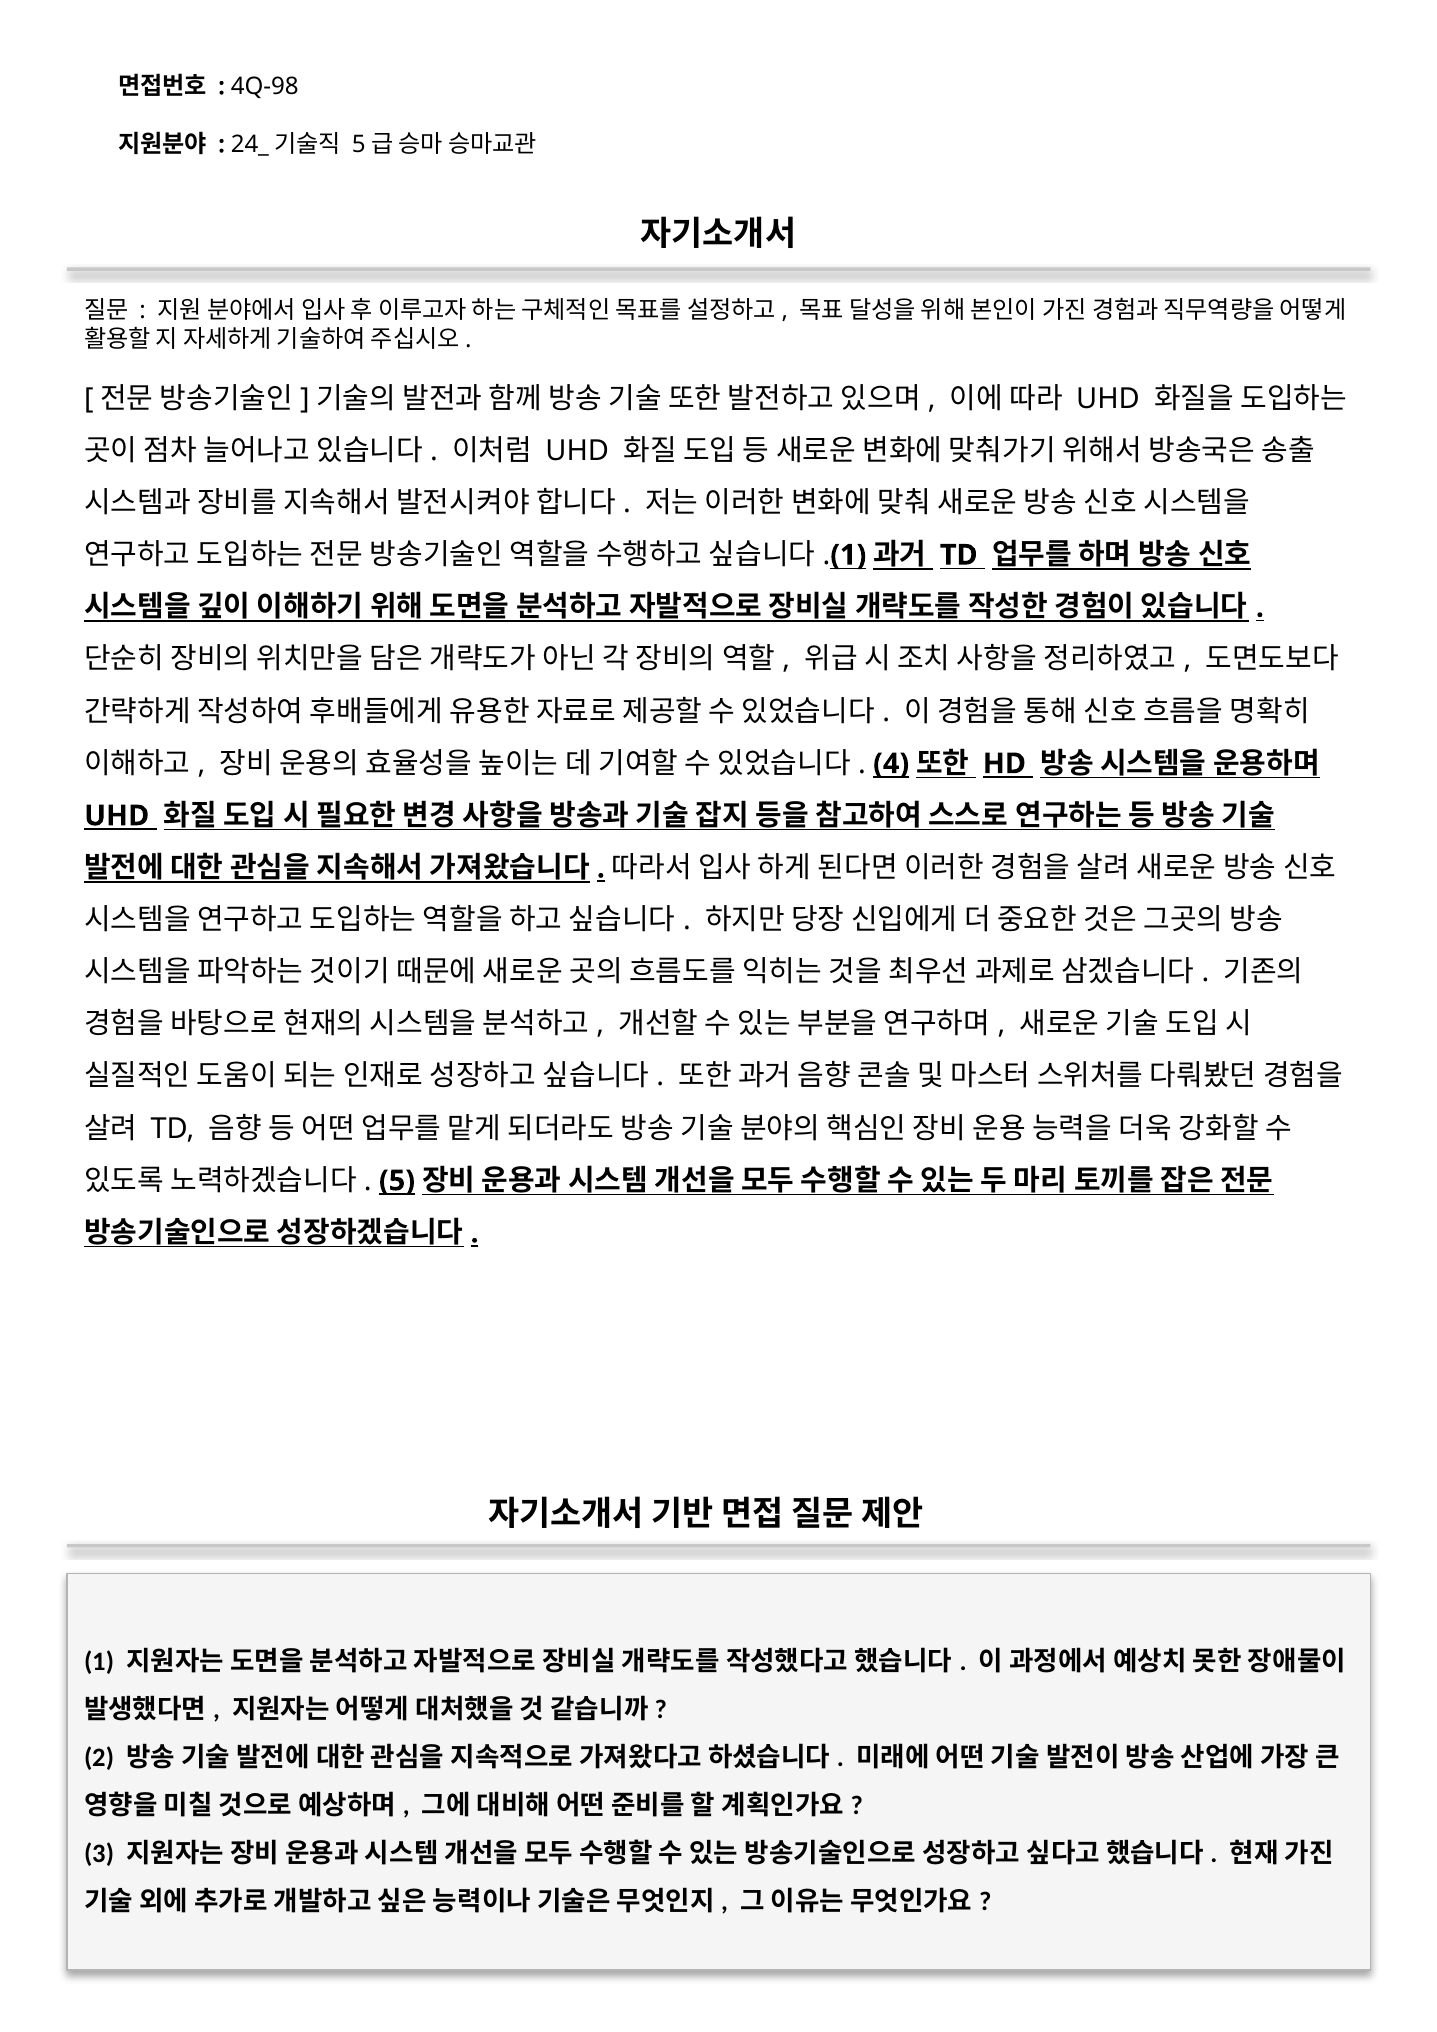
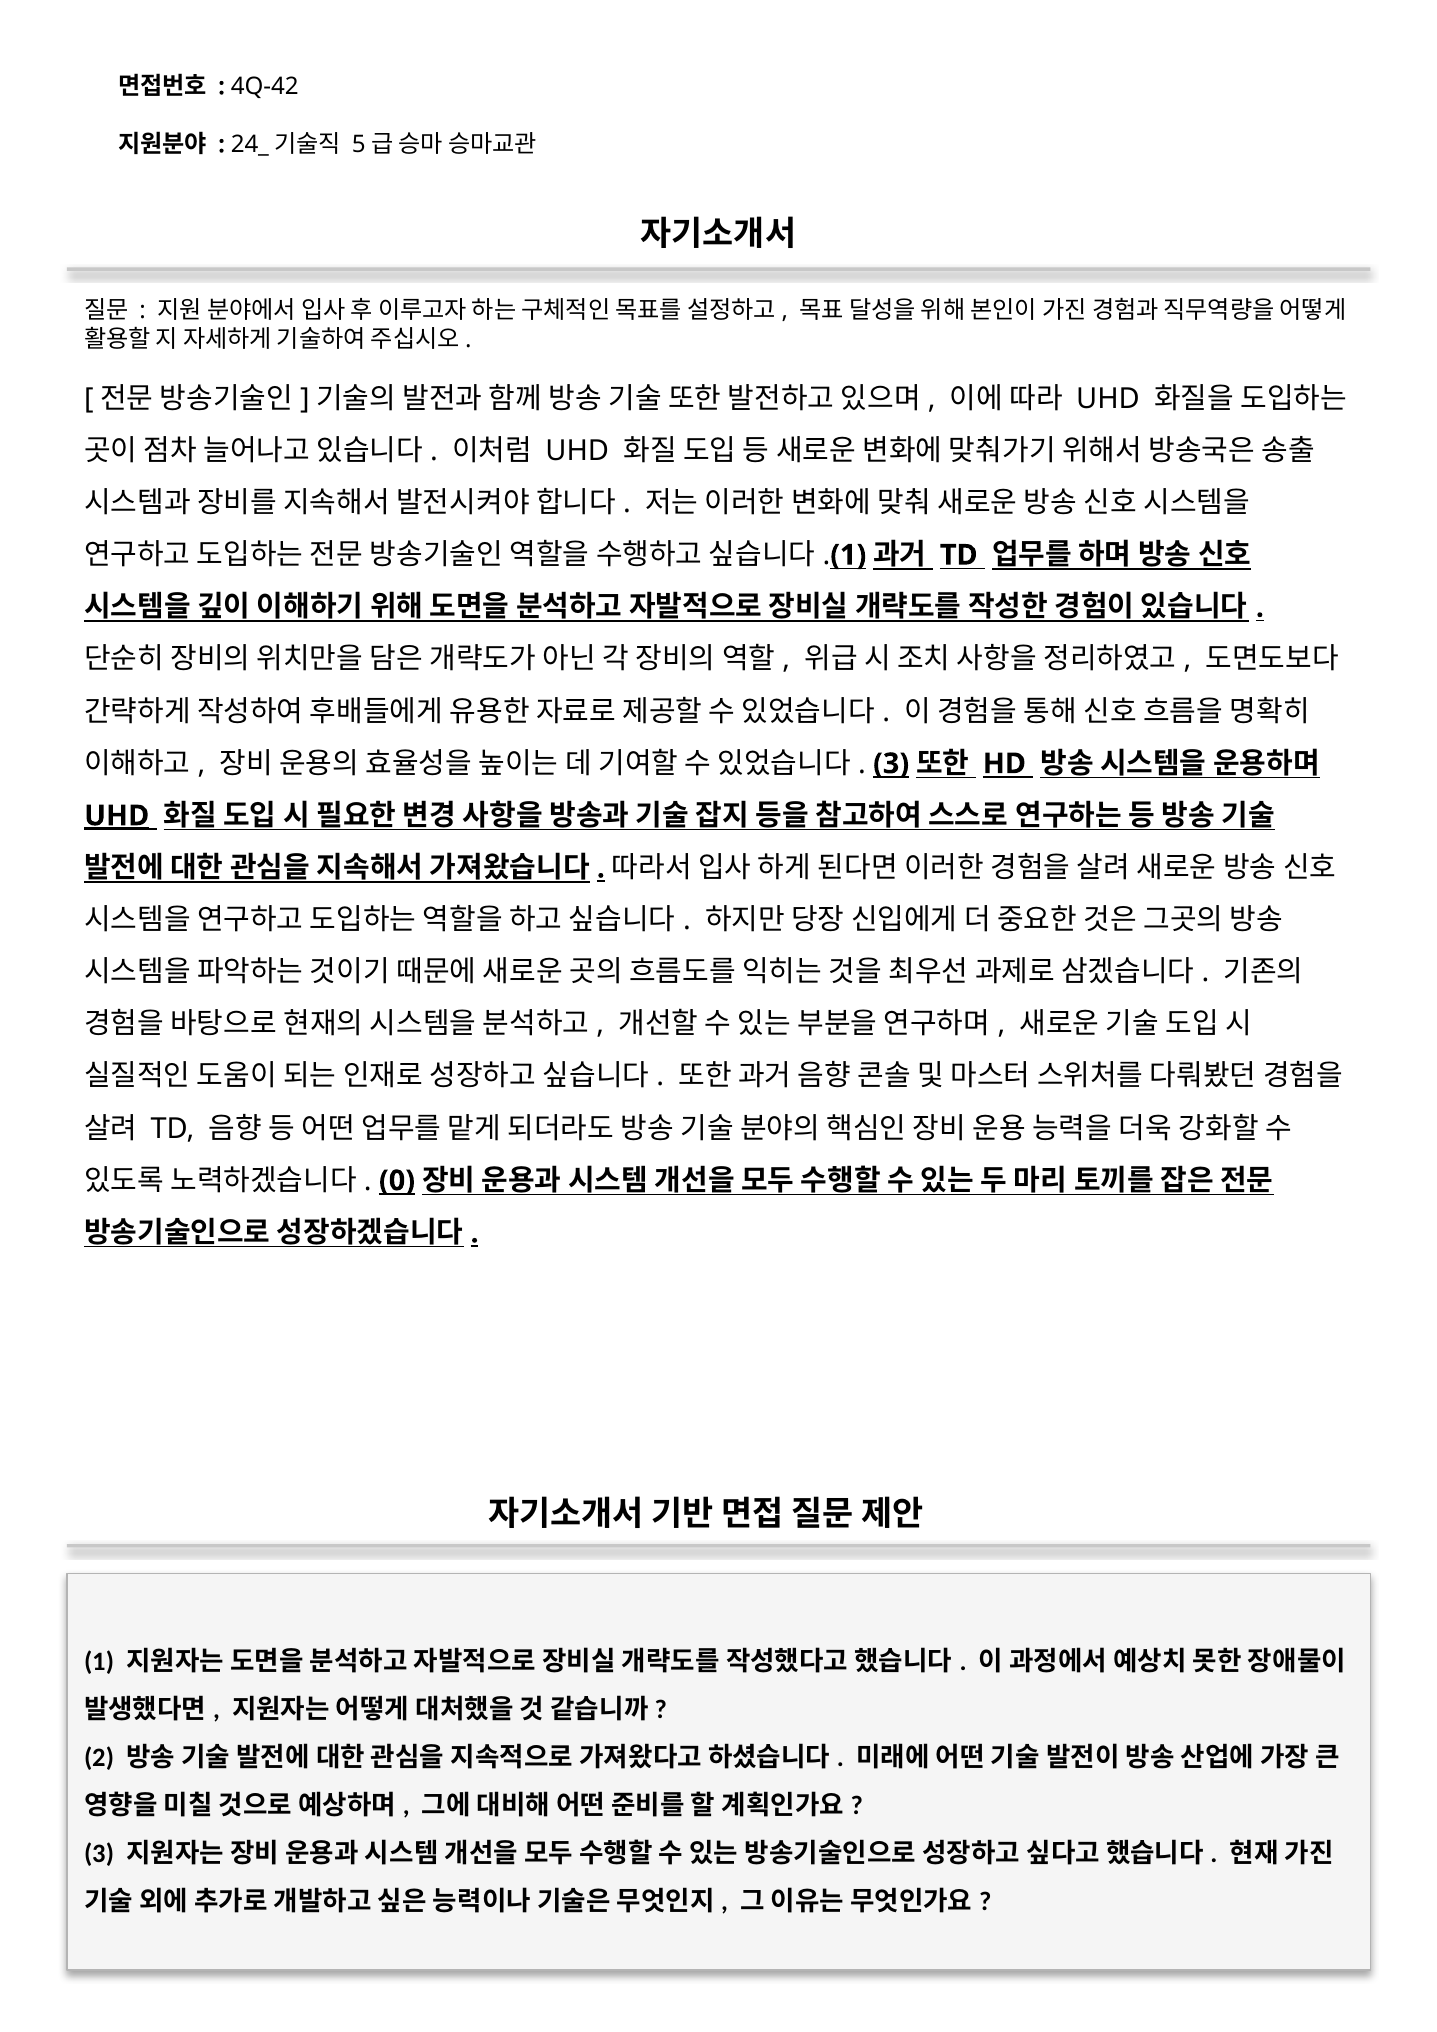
4Q-98: 4Q-98 -> 4Q-42
4 at (891, 764): 4 -> 3
UHD at (117, 816) underline: none -> present
5: 5 -> 0
